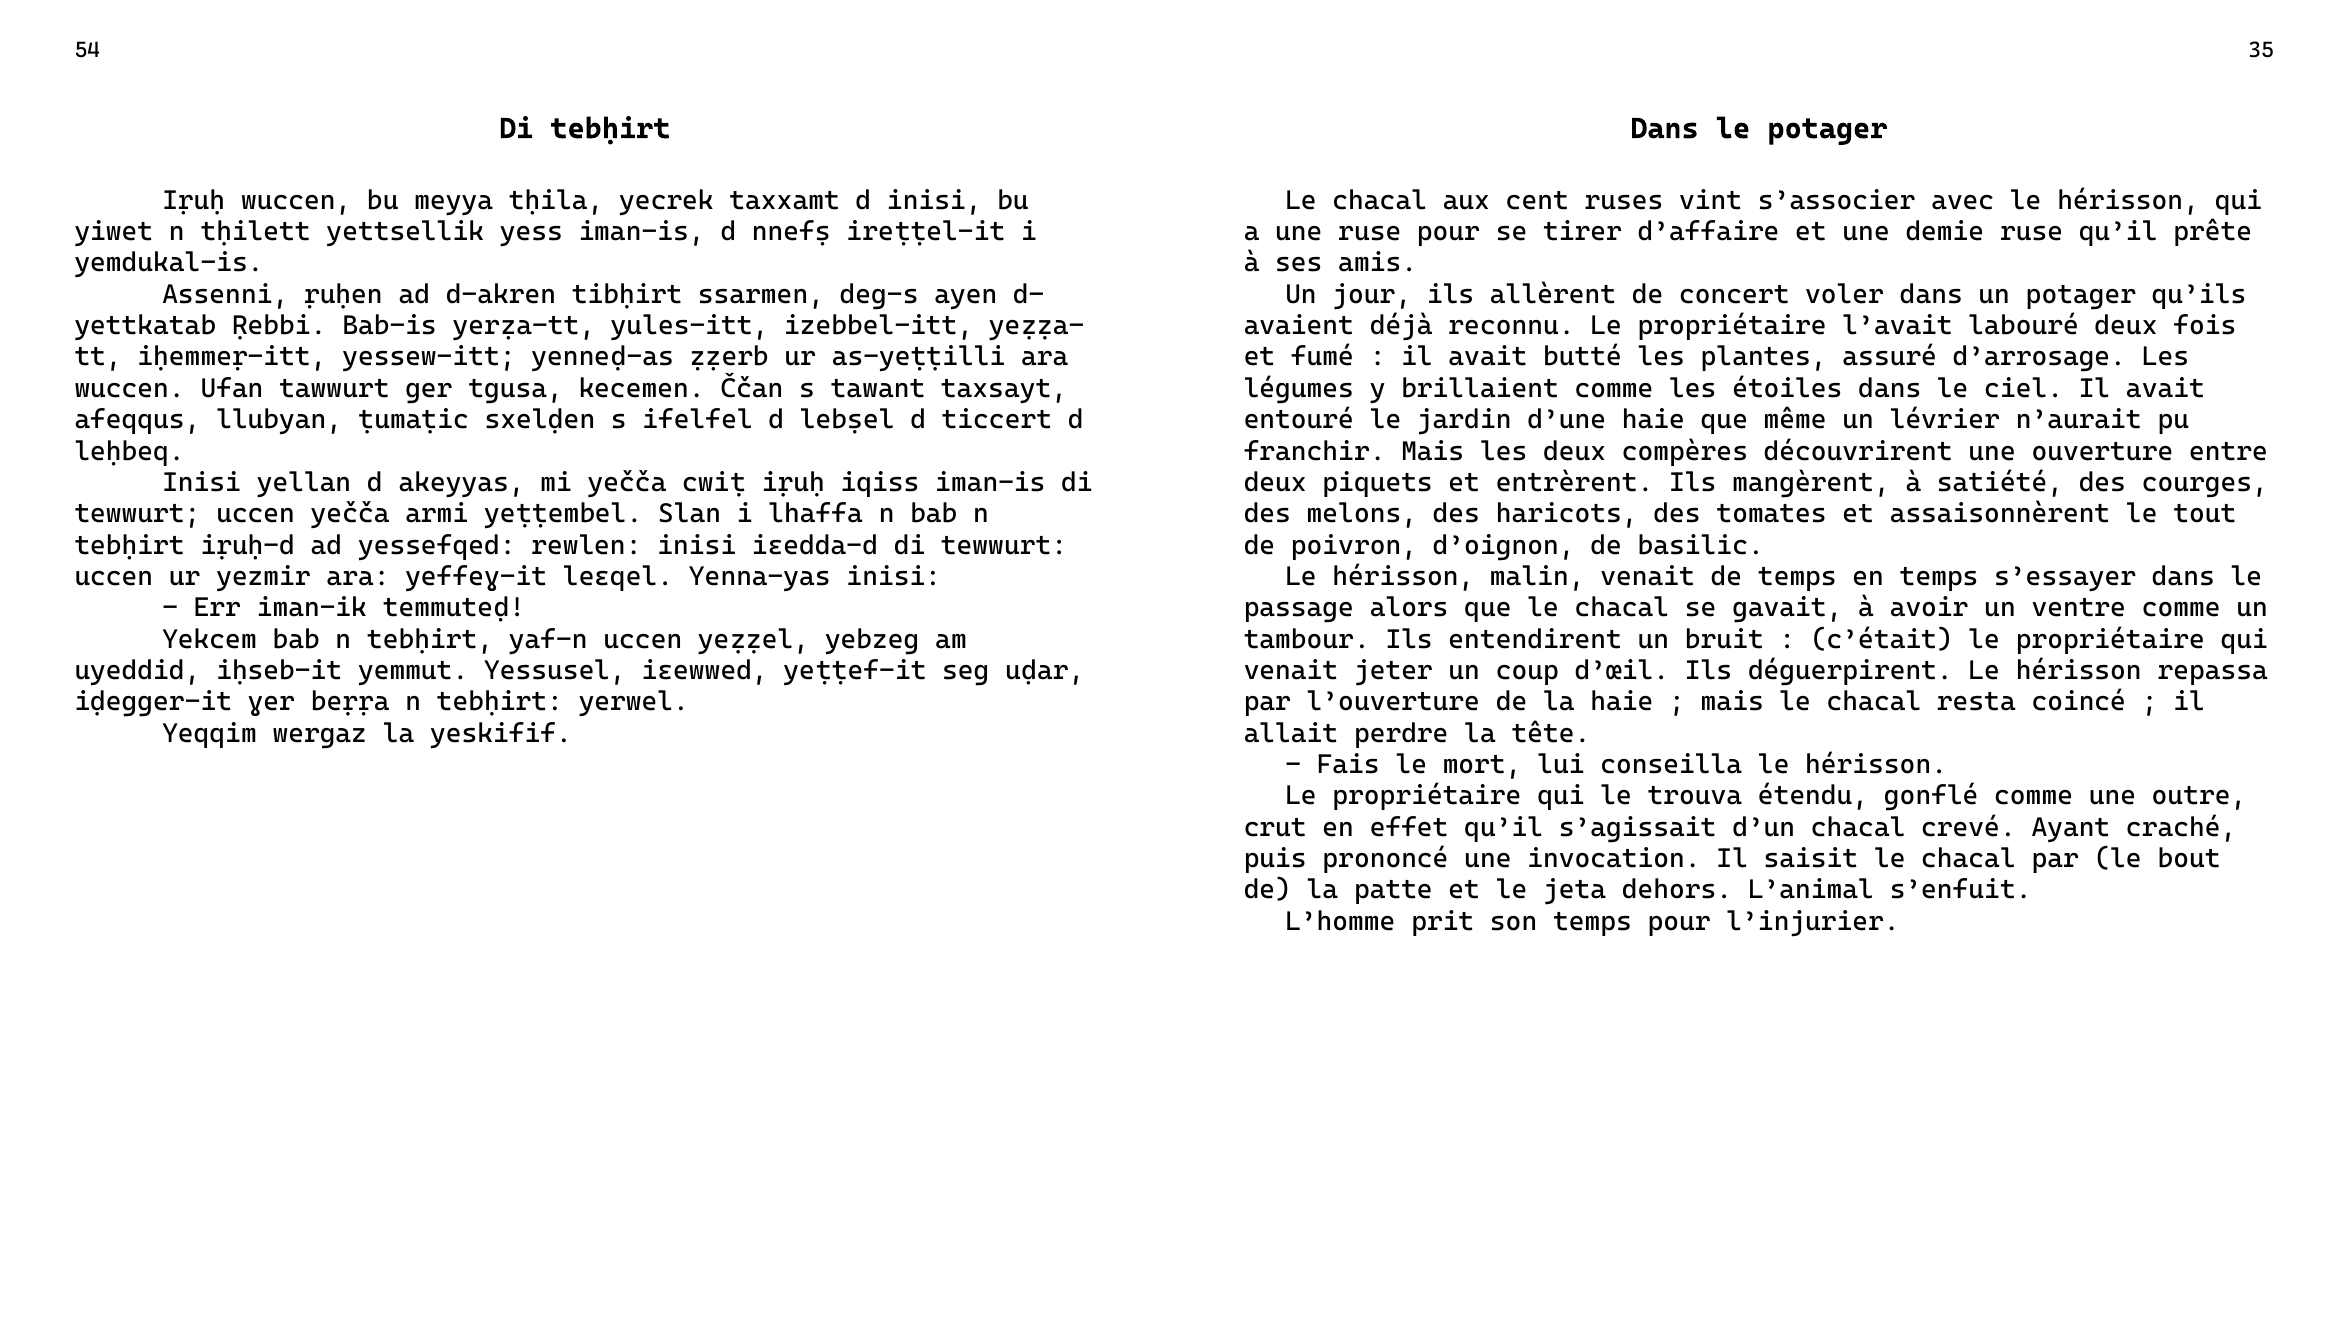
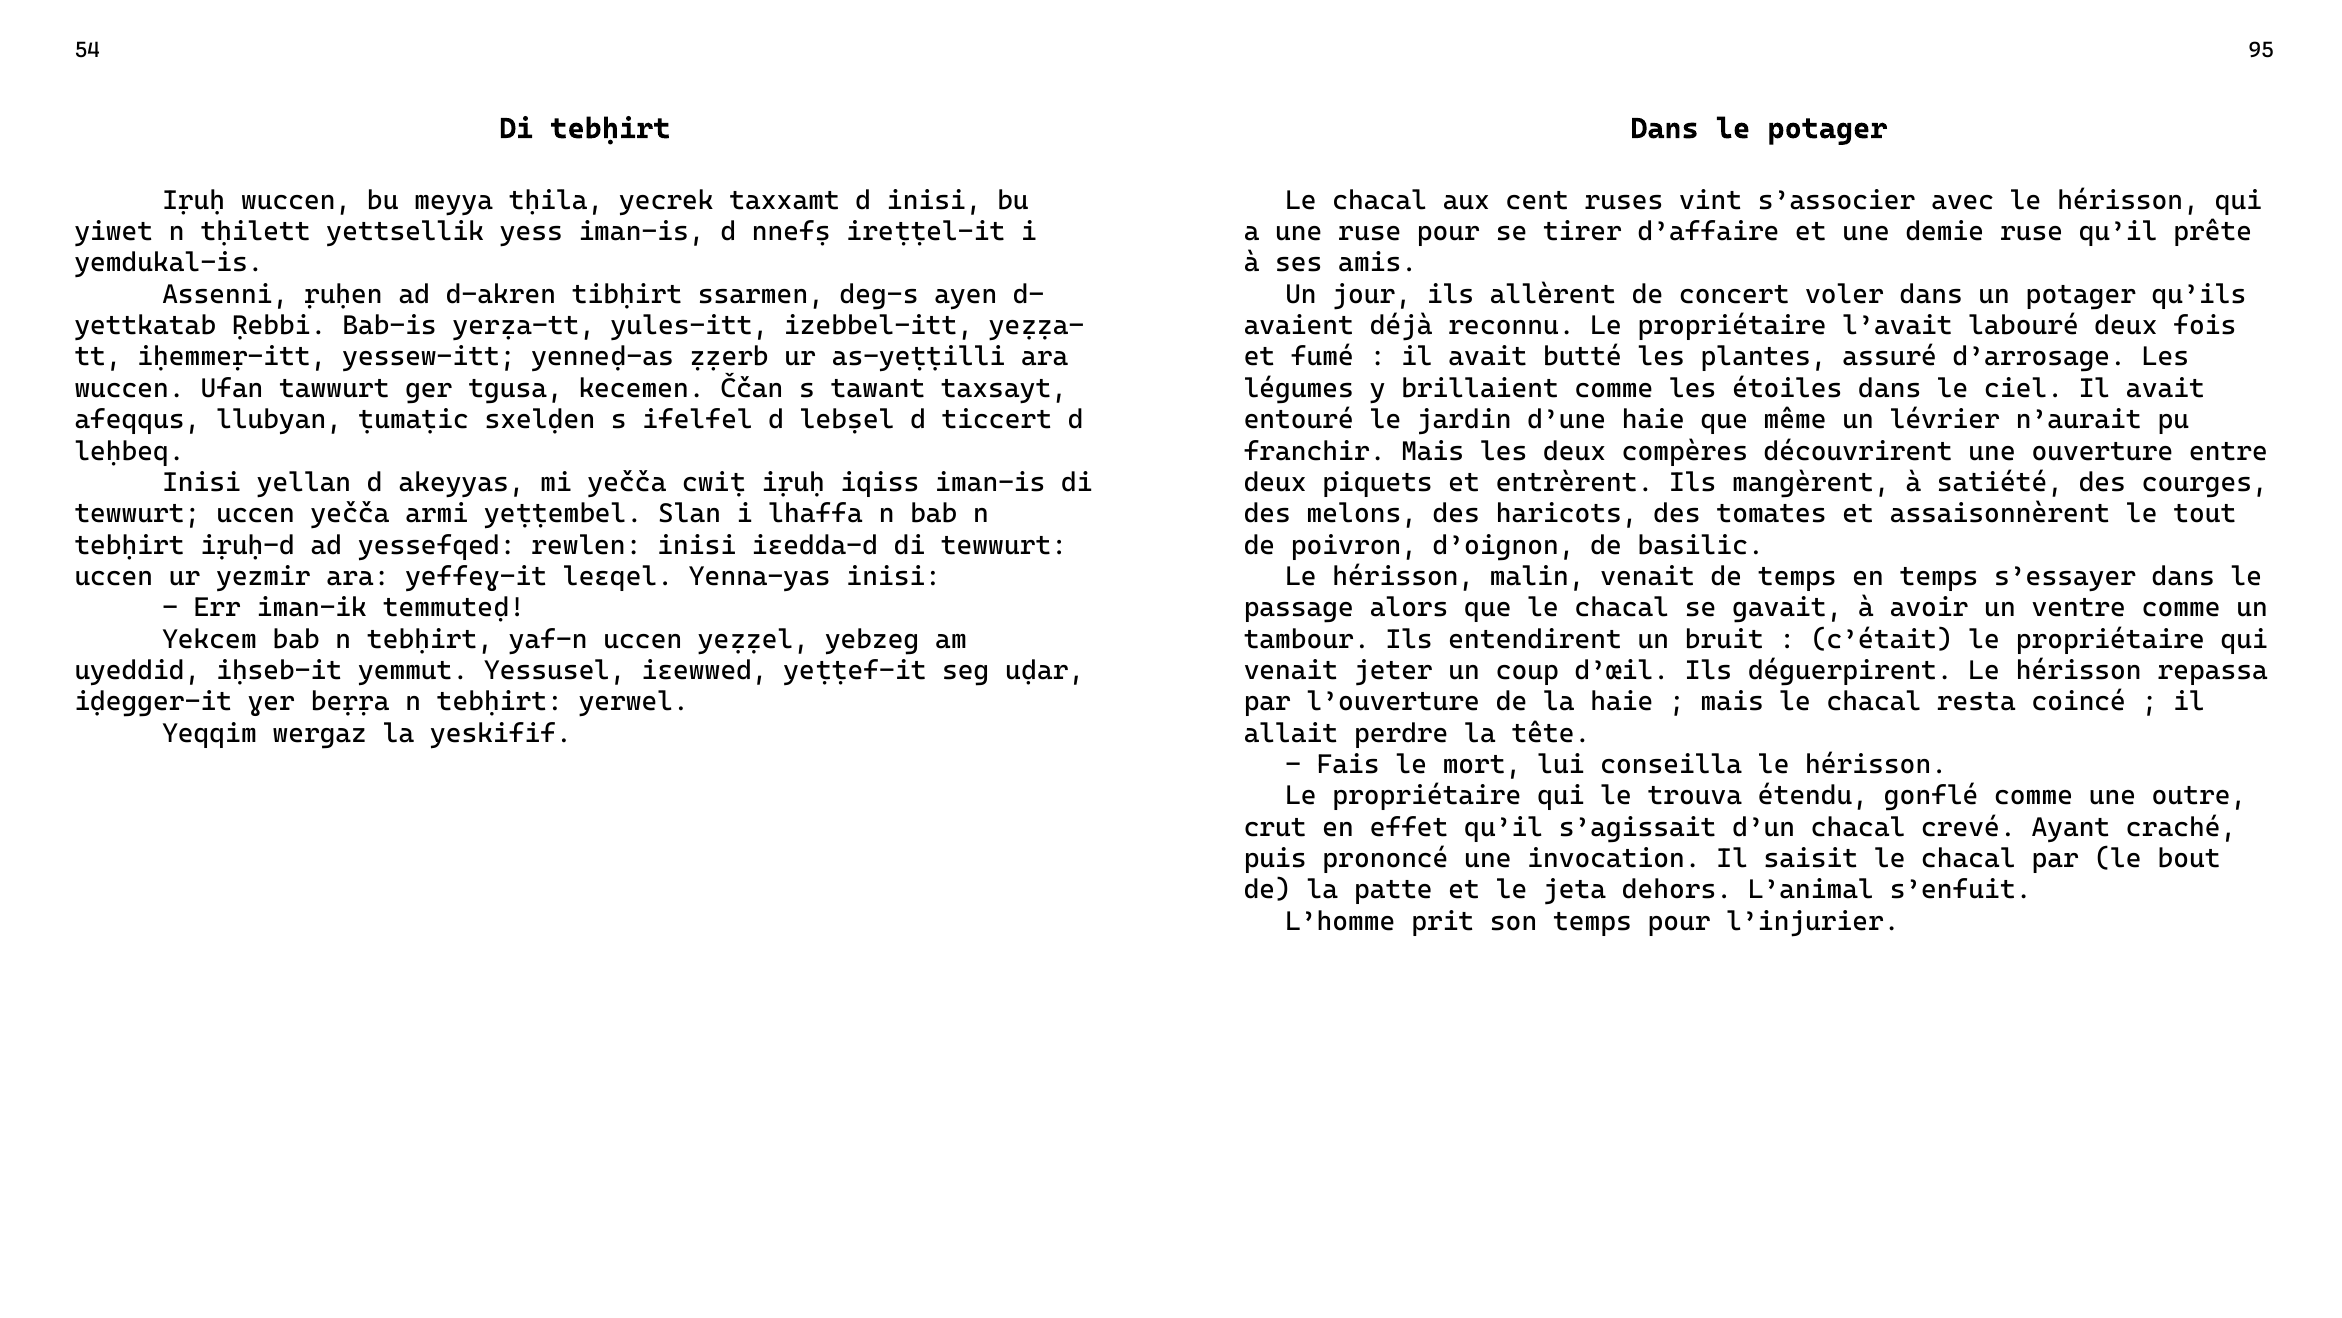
35: 35 -> 95
